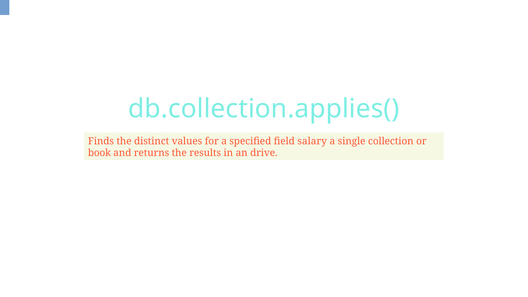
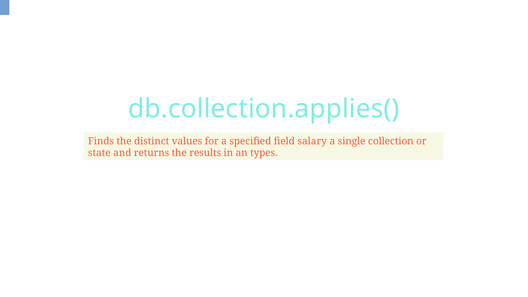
book: book -> state
drive: drive -> types
